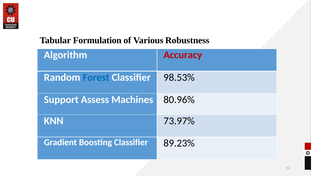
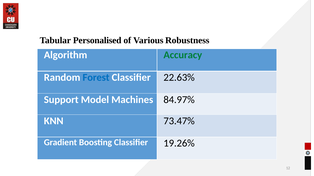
Formulation: Formulation -> Personalised
Accuracy colour: red -> green
98.53%: 98.53% -> 22.63%
Assess: Assess -> Model
80.96%: 80.96% -> 84.97%
73.97%: 73.97% -> 73.47%
89.23%: 89.23% -> 19.26%
